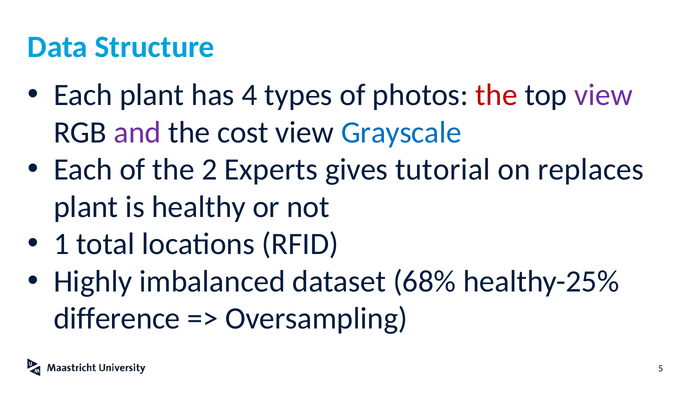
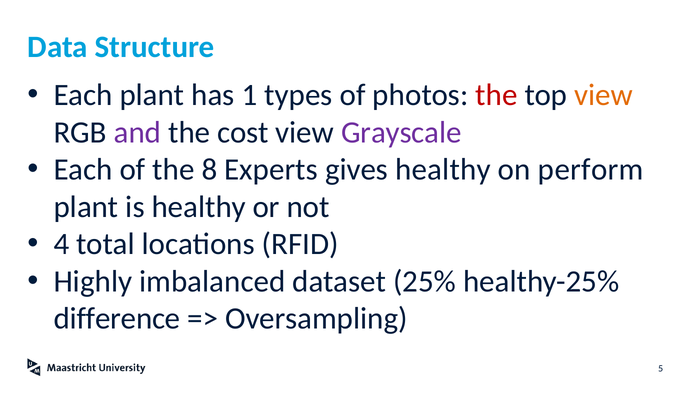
4: 4 -> 1
view at (604, 95) colour: purple -> orange
Grayscale colour: blue -> purple
2: 2 -> 8
gives tutorial: tutorial -> healthy
replaces: replaces -> perform
1: 1 -> 4
68%: 68% -> 25%
